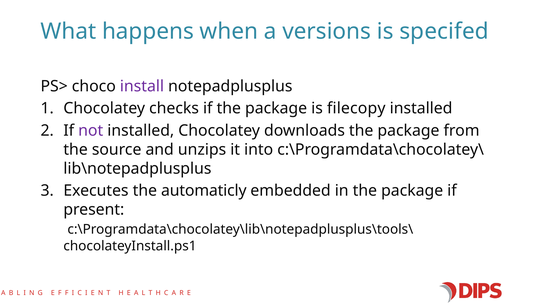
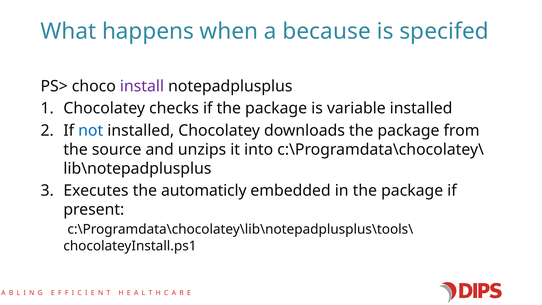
versions: versions -> because
filecopy: filecopy -> variable
not colour: purple -> blue
